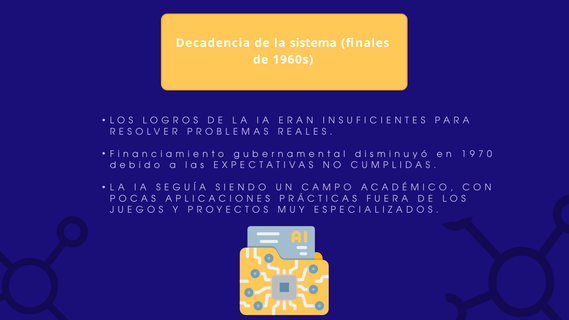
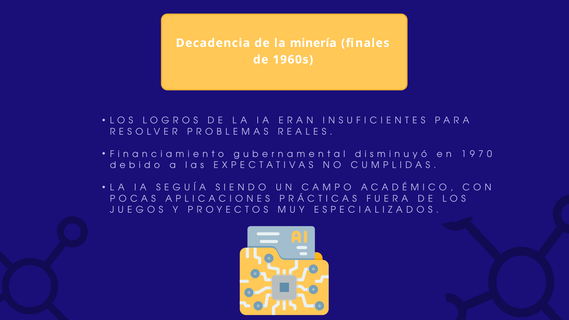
sistema: sistema -> minería
